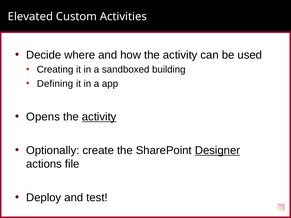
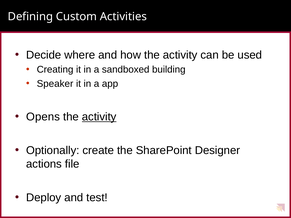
Elevated: Elevated -> Defining
Defining: Defining -> Speaker
Designer underline: present -> none
